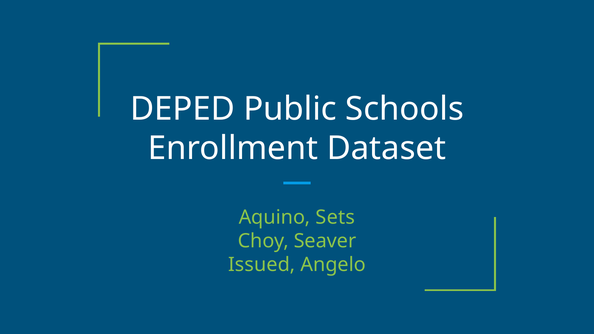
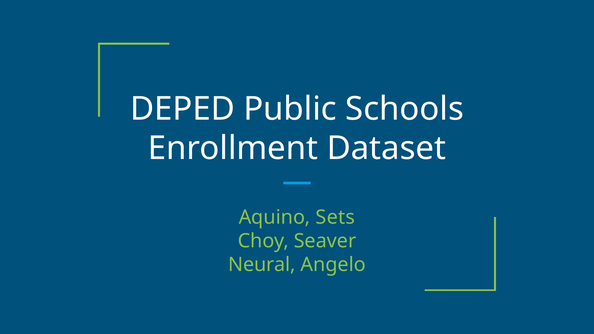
Issued: Issued -> Neural
